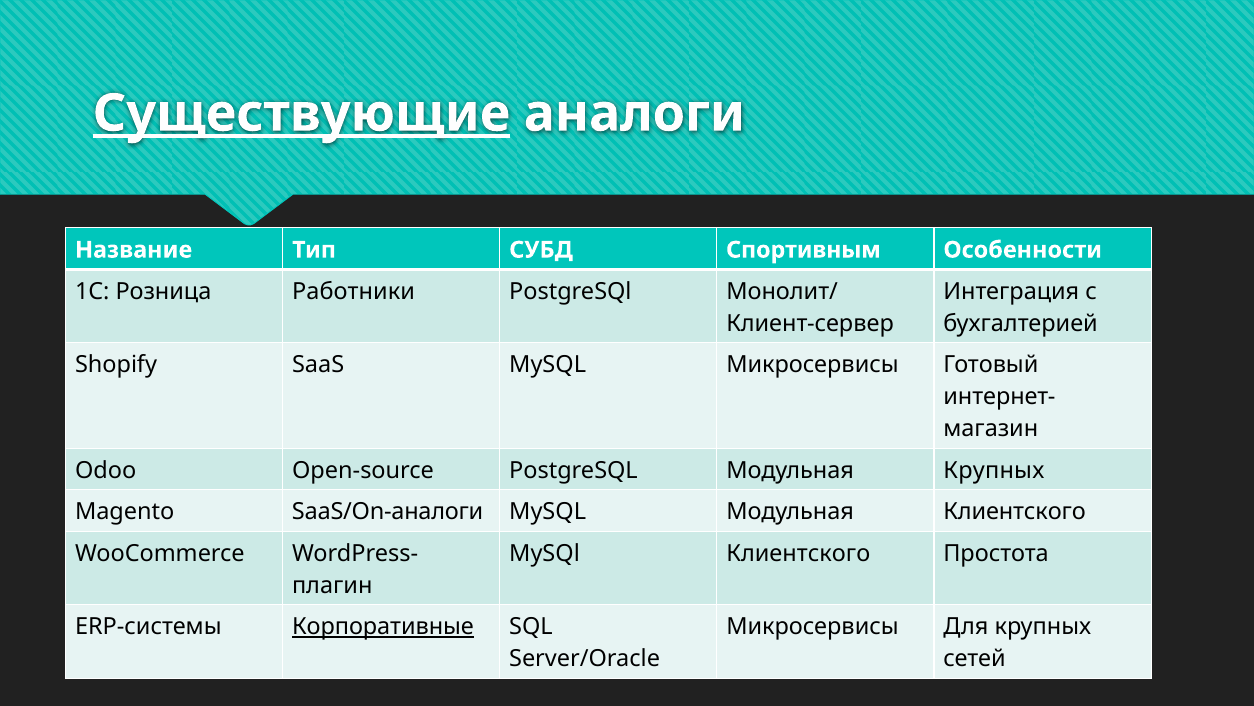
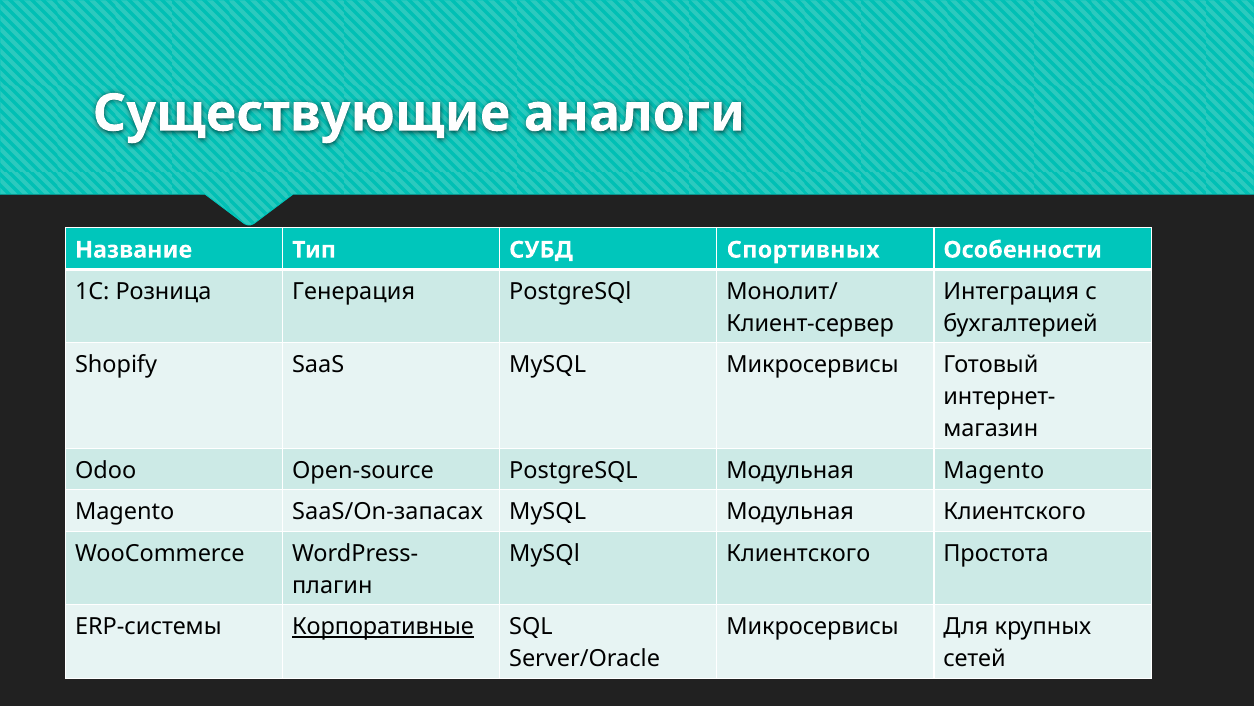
Существующие underline: present -> none
Спортивным: Спортивным -> Спортивных
Работники: Работники -> Генерация
Модульная Крупных: Крупных -> Magento
SaaS/On-аналоги: SaaS/On-аналоги -> SaaS/On-запасах
